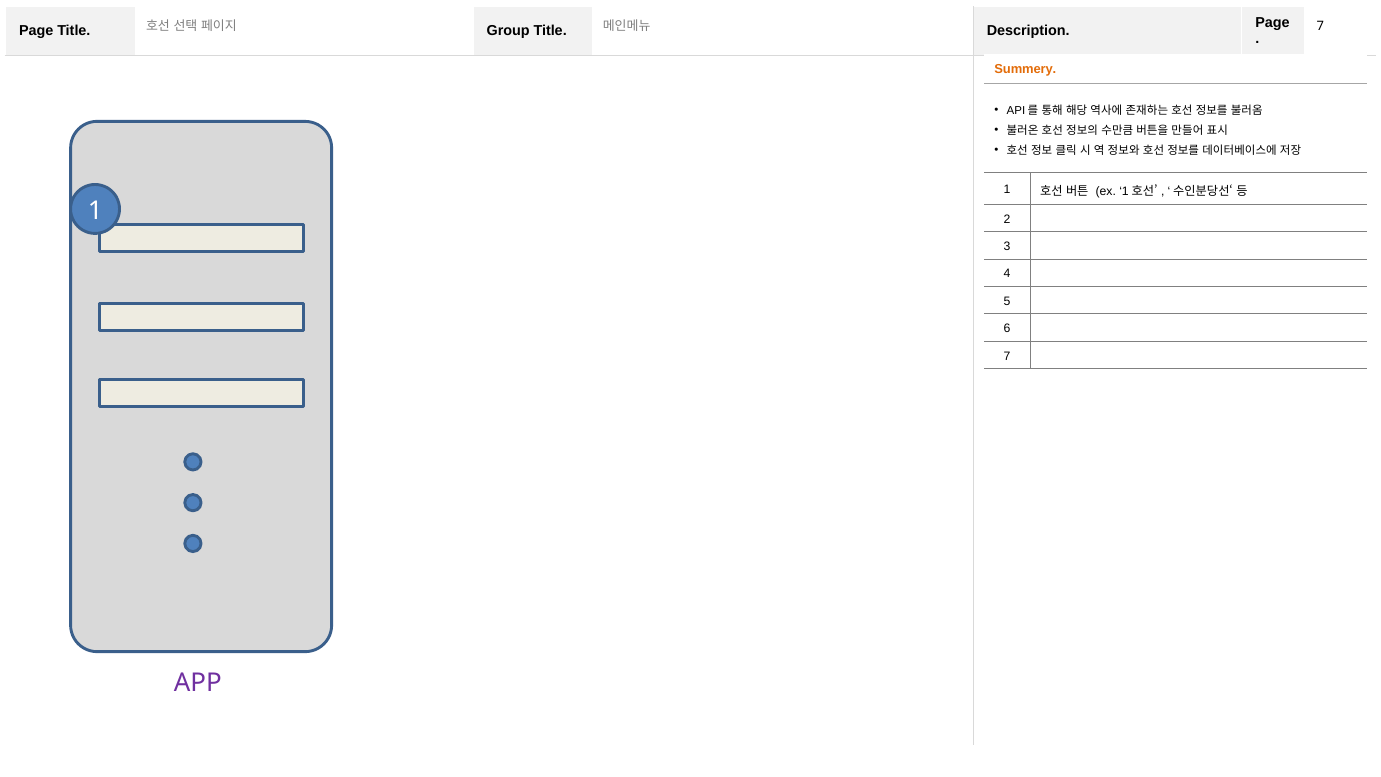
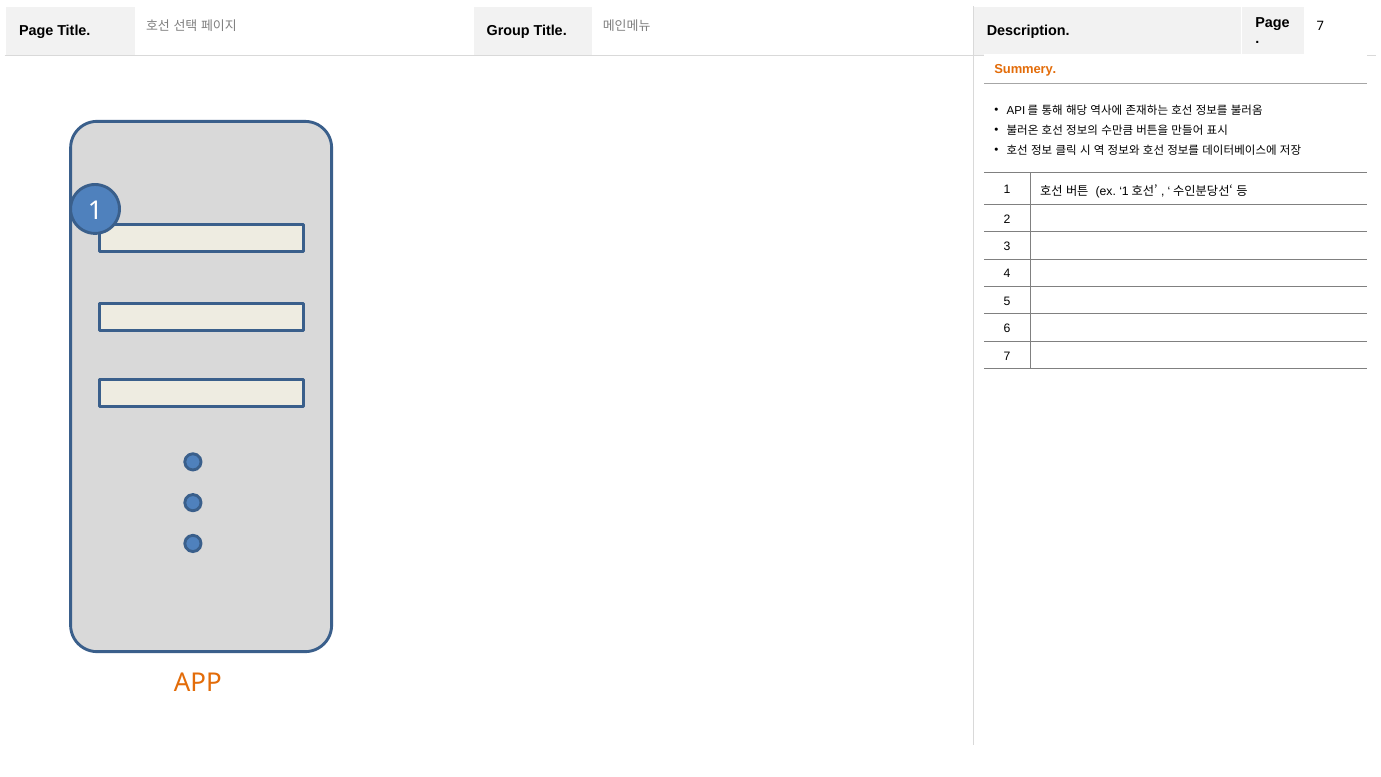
APP colour: purple -> orange
